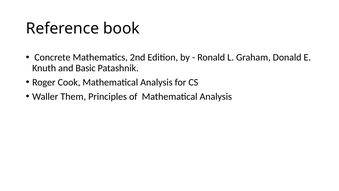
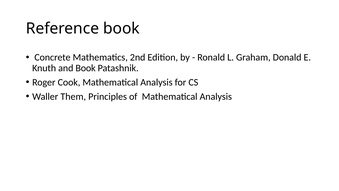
and Basic: Basic -> Book
